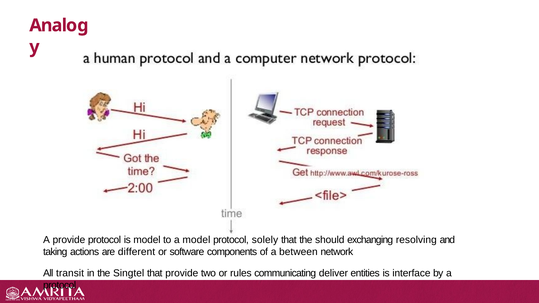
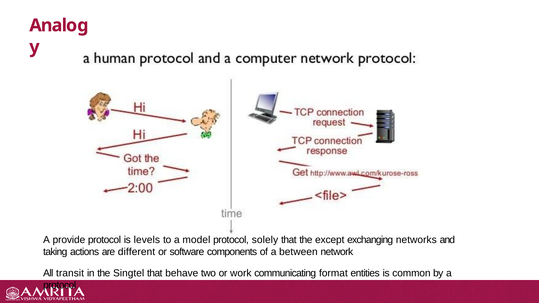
is model: model -> levels
should: should -> except
resolving: resolving -> networks
that provide: provide -> behave
rules: rules -> work
deliver: deliver -> format
interface: interface -> common
